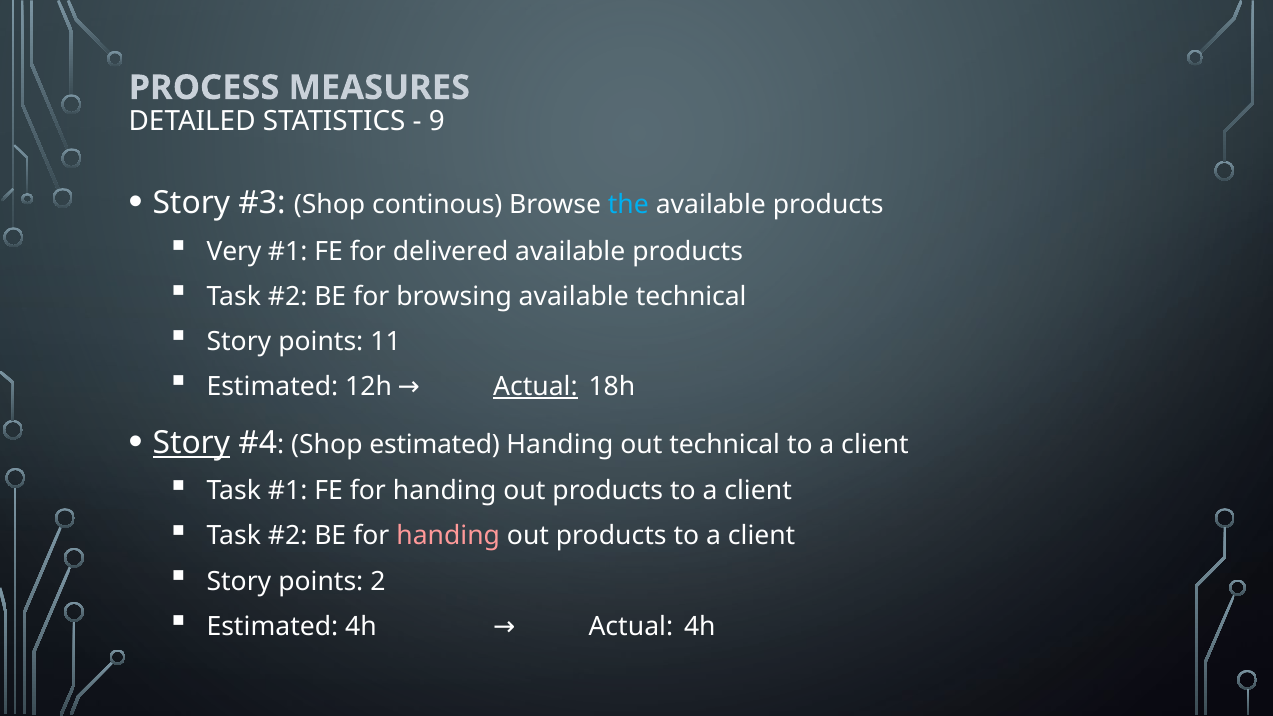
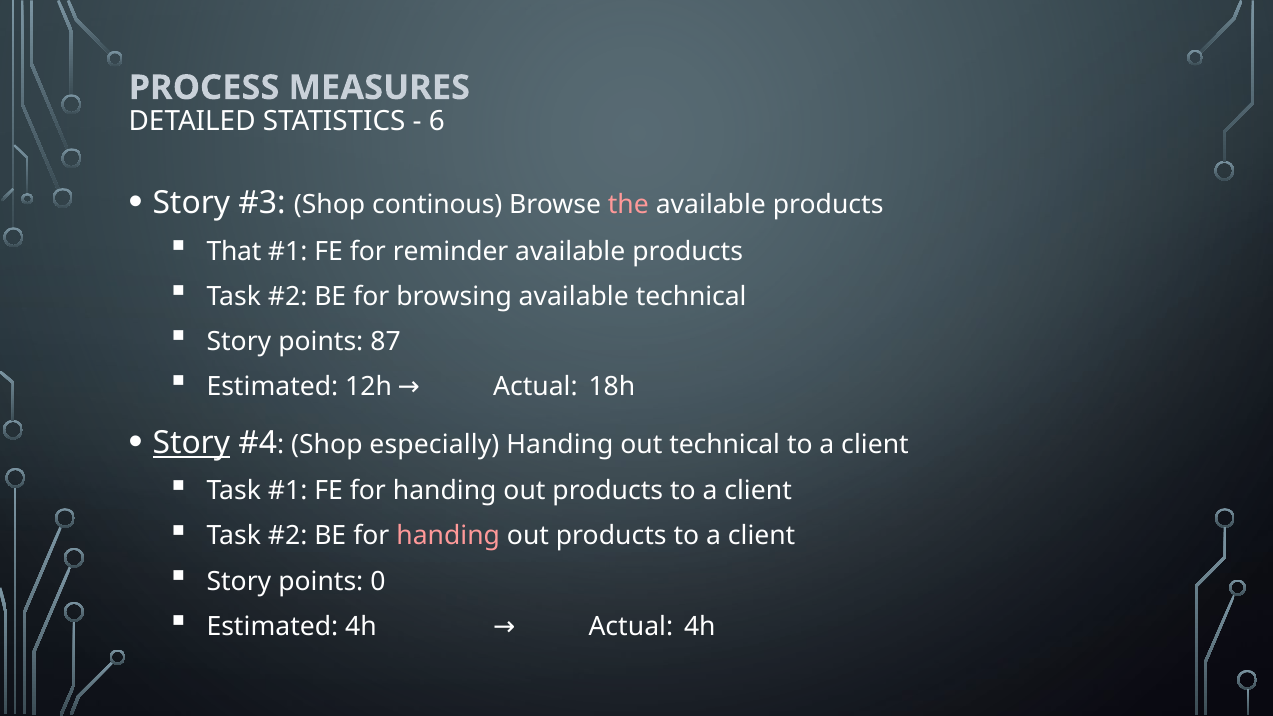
9: 9 -> 6
the colour: light blue -> pink
Very: Very -> That
delivered: delivered -> reminder
11: 11 -> 87
Actual at (535, 387) underline: present -> none
Shop estimated: estimated -> especially
2: 2 -> 0
